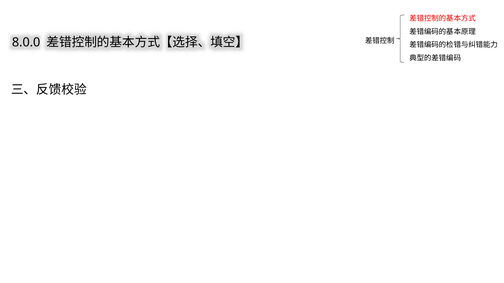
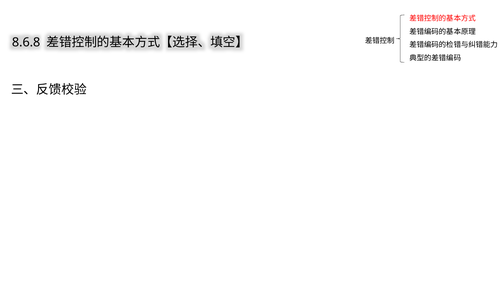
8.0.0: 8.0.0 -> 8.6.8
